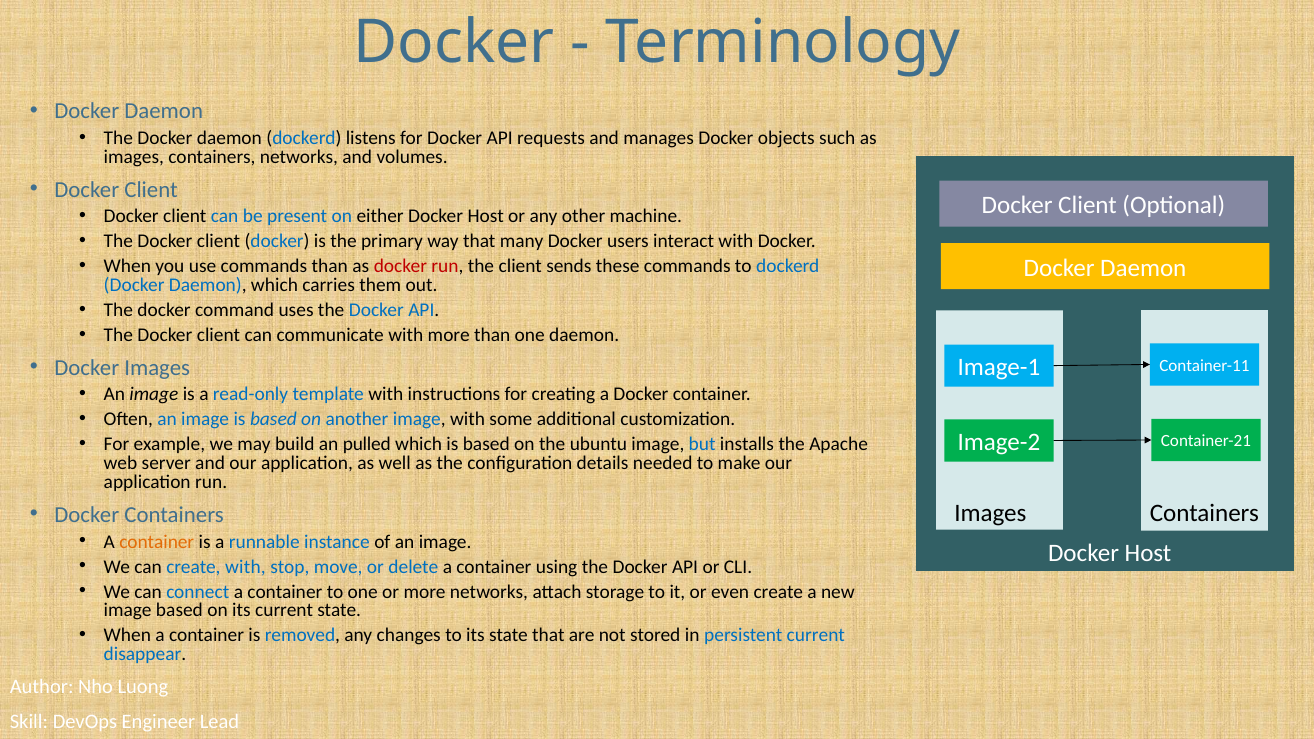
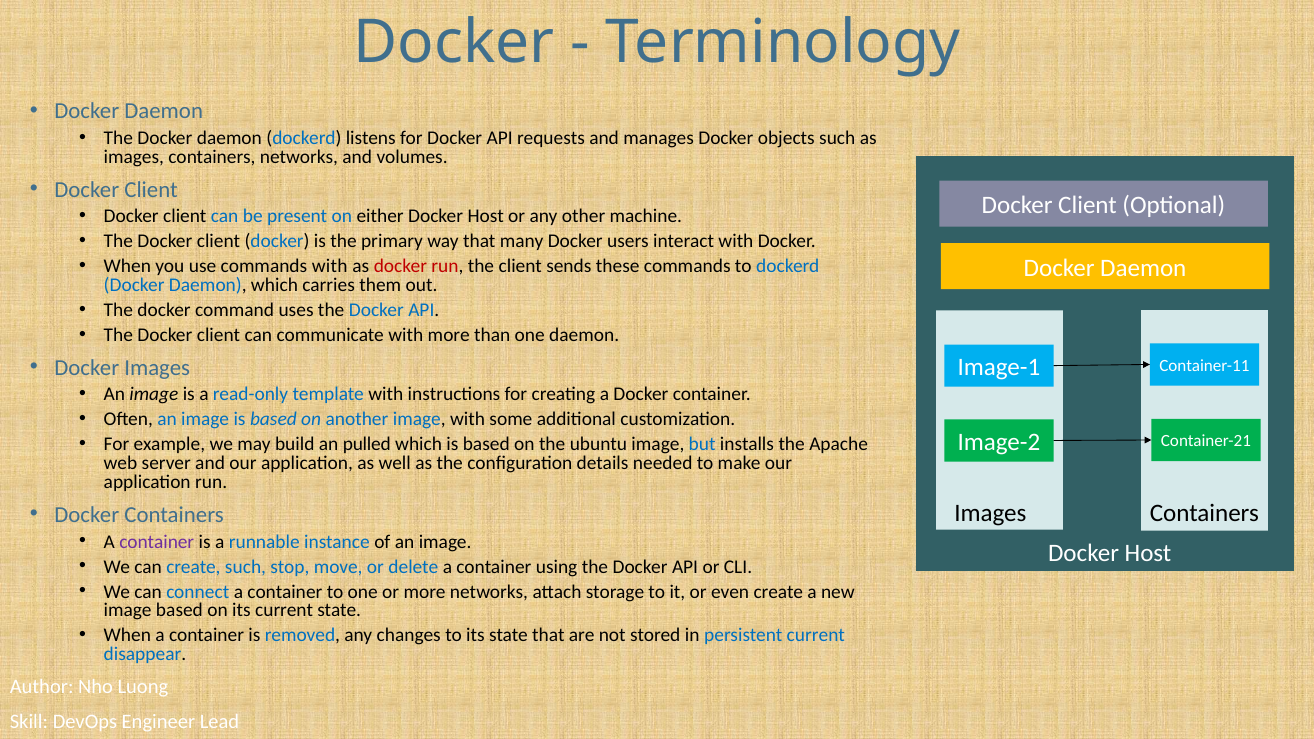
commands than: than -> with
container at (157, 542) colour: orange -> purple
create with: with -> such
